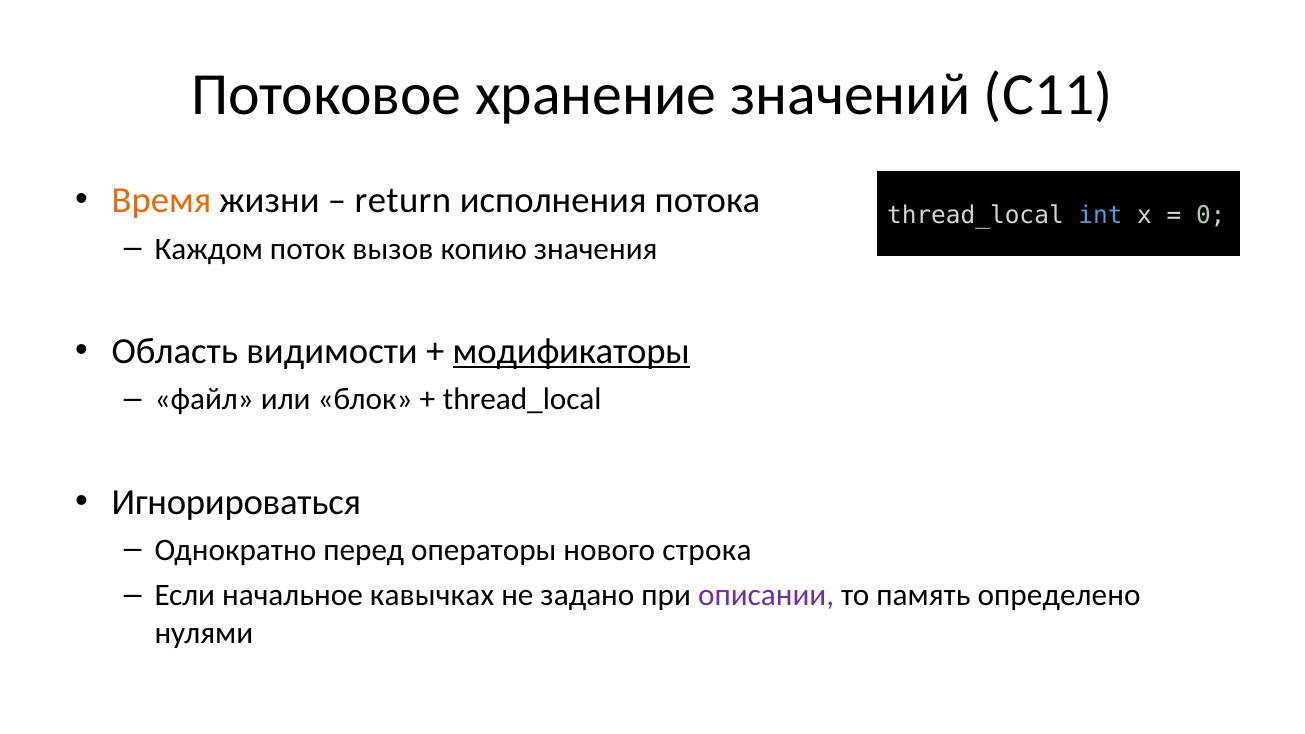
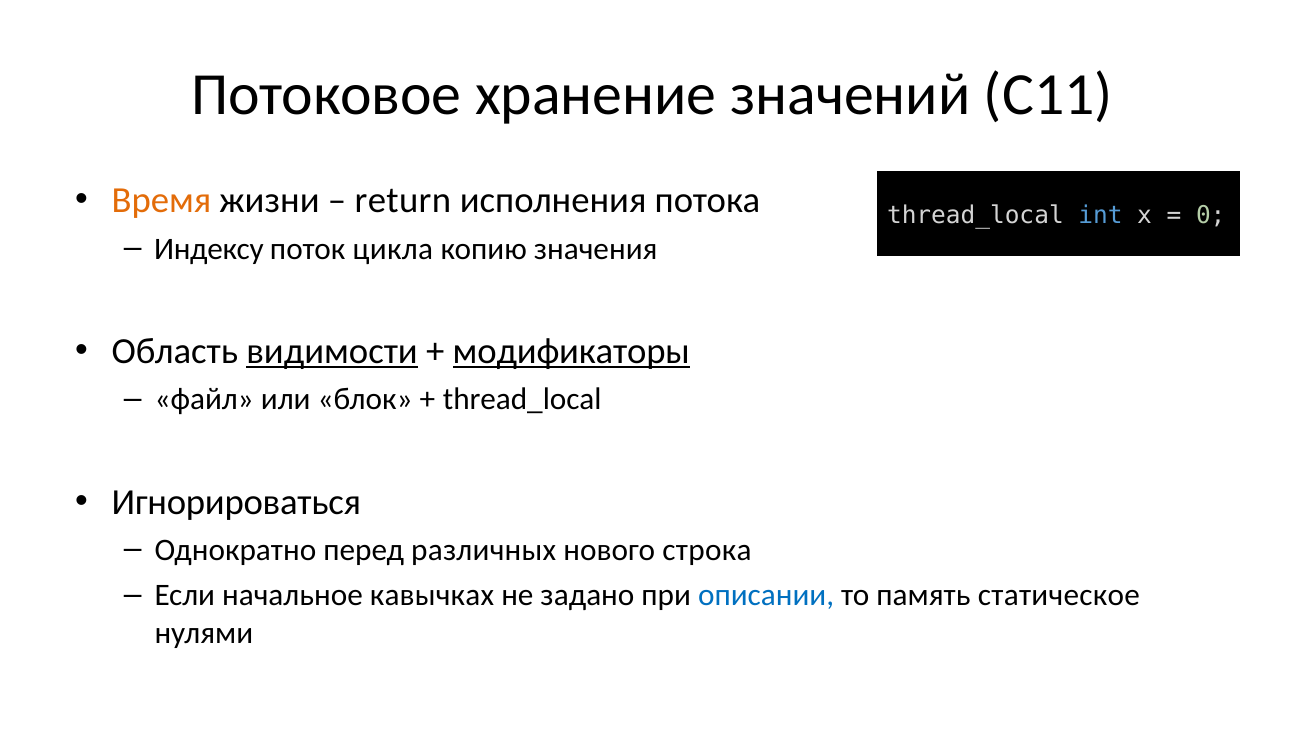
Каждом: Каждом -> Индексу
вызов: вызов -> цикла
видимости underline: none -> present
операторы: операторы -> различных
описании colour: purple -> blue
определено: определено -> статическое
